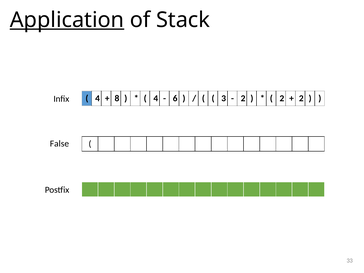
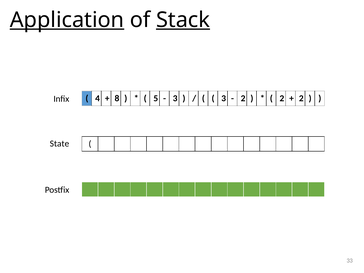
Stack underline: none -> present
4 at (156, 98): 4 -> 5
6 at (175, 98): 6 -> 3
False: False -> State
